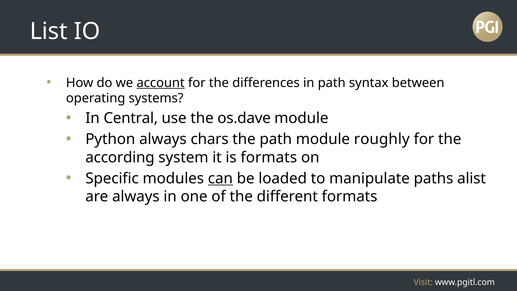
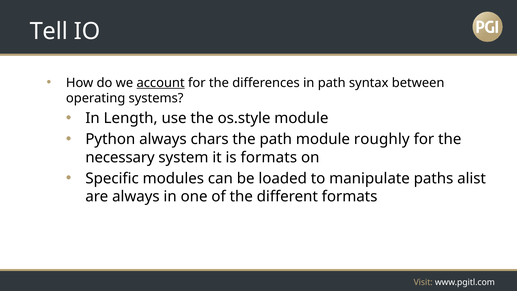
List: List -> Tell
Central: Central -> Length
os.dave: os.dave -> os.style
according: according -> necessary
can underline: present -> none
